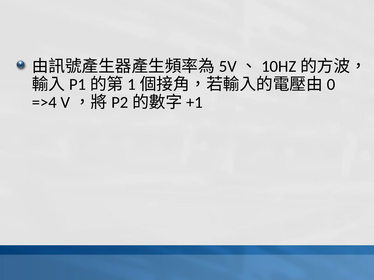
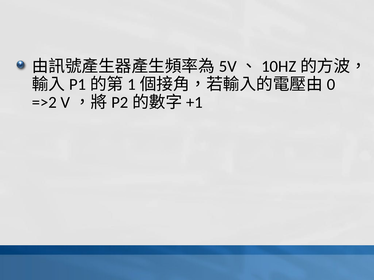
=>4: =>4 -> =>2
